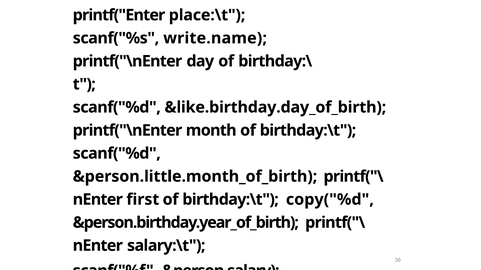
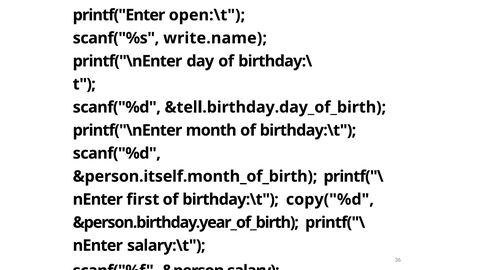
place:\t: place:\t -> open:\t
&like.birthday.day_of_birth: &like.birthday.day_of_birth -> &tell.birthday.day_of_birth
&person.little.month_of_birth: &person.little.month_of_birth -> &person.itself.month_of_birth
